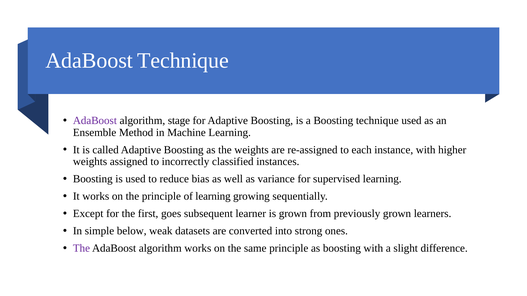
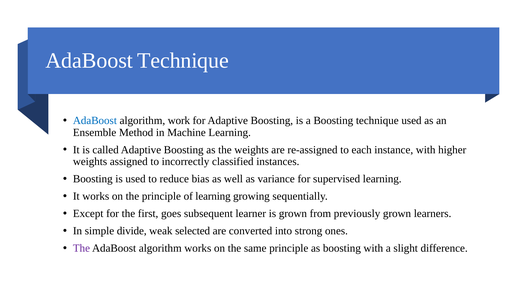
AdaBoost at (95, 121) colour: purple -> blue
stage: stage -> work
below: below -> divide
datasets: datasets -> selected
